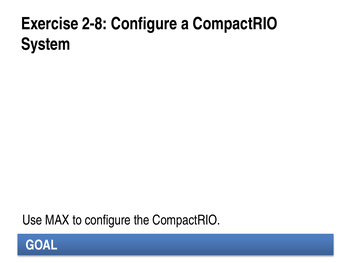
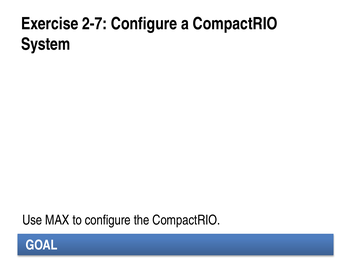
2-8: 2-8 -> 2-7
